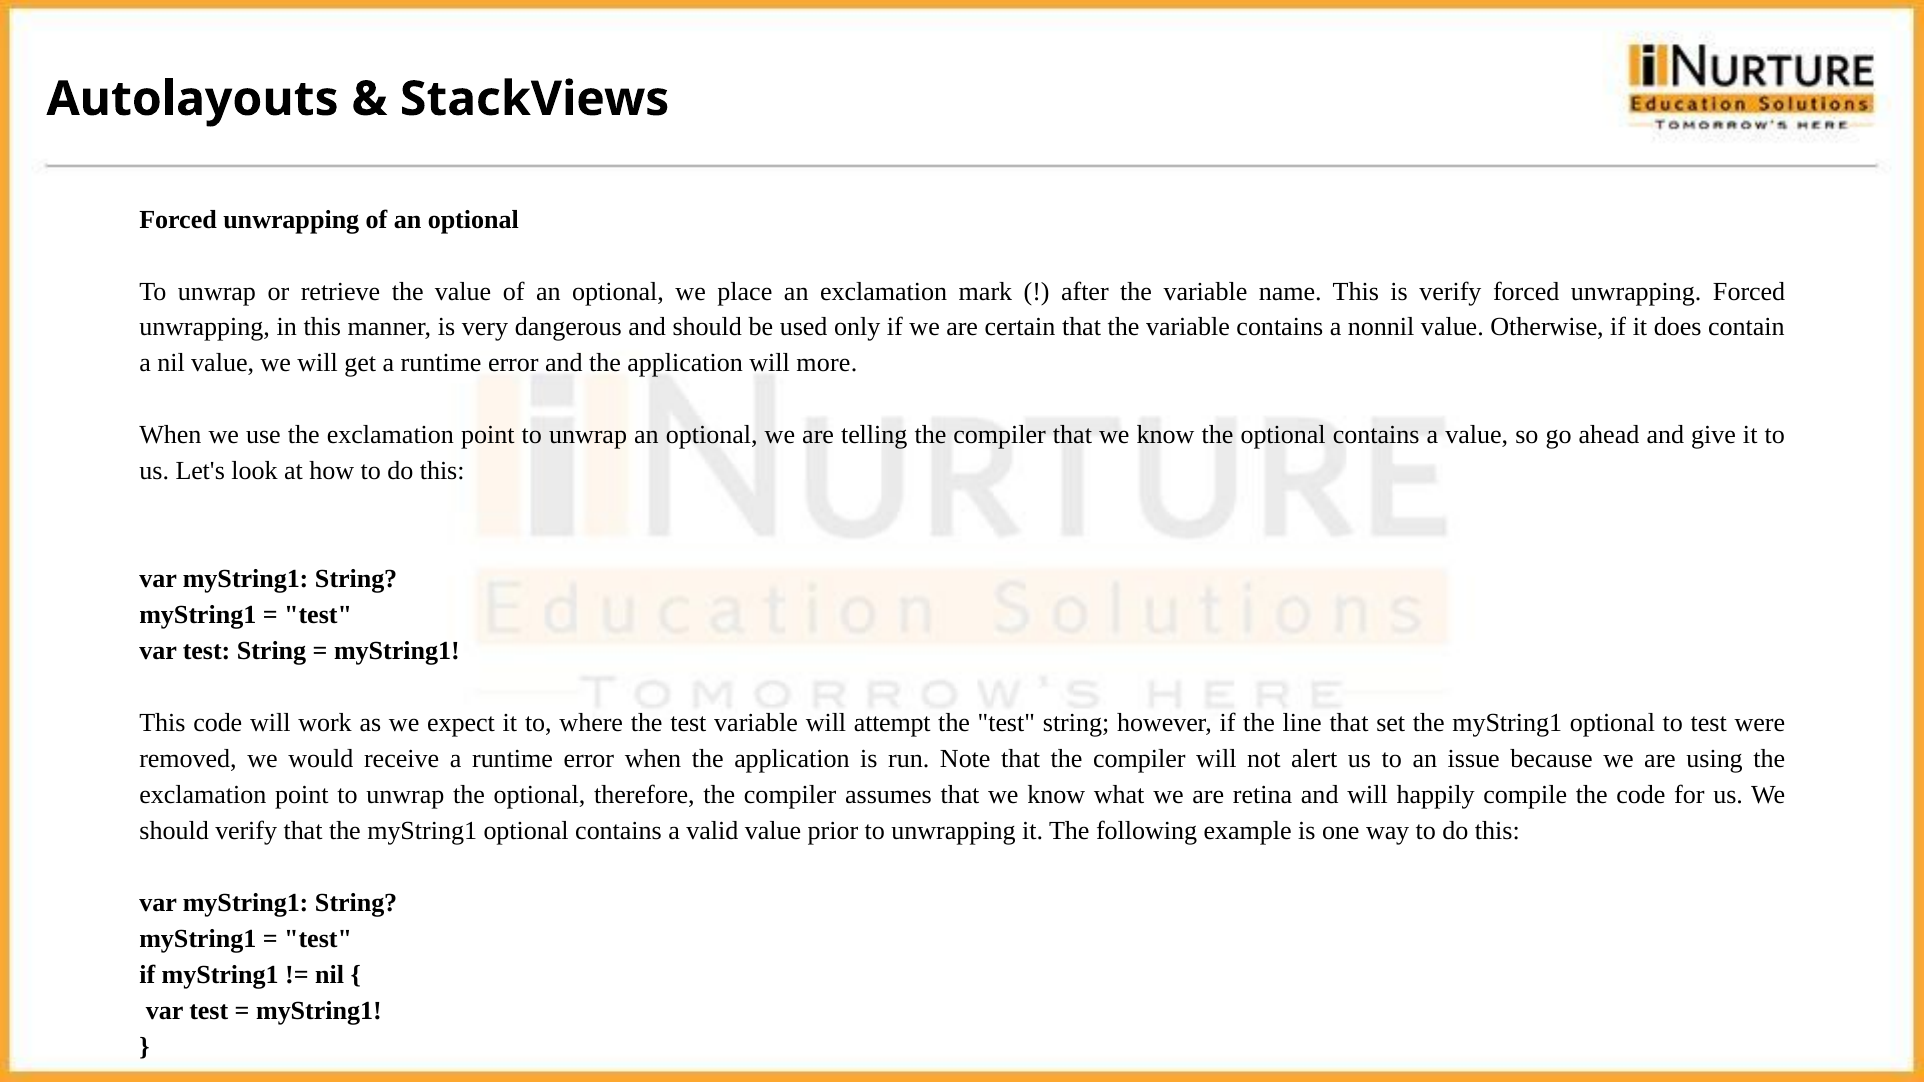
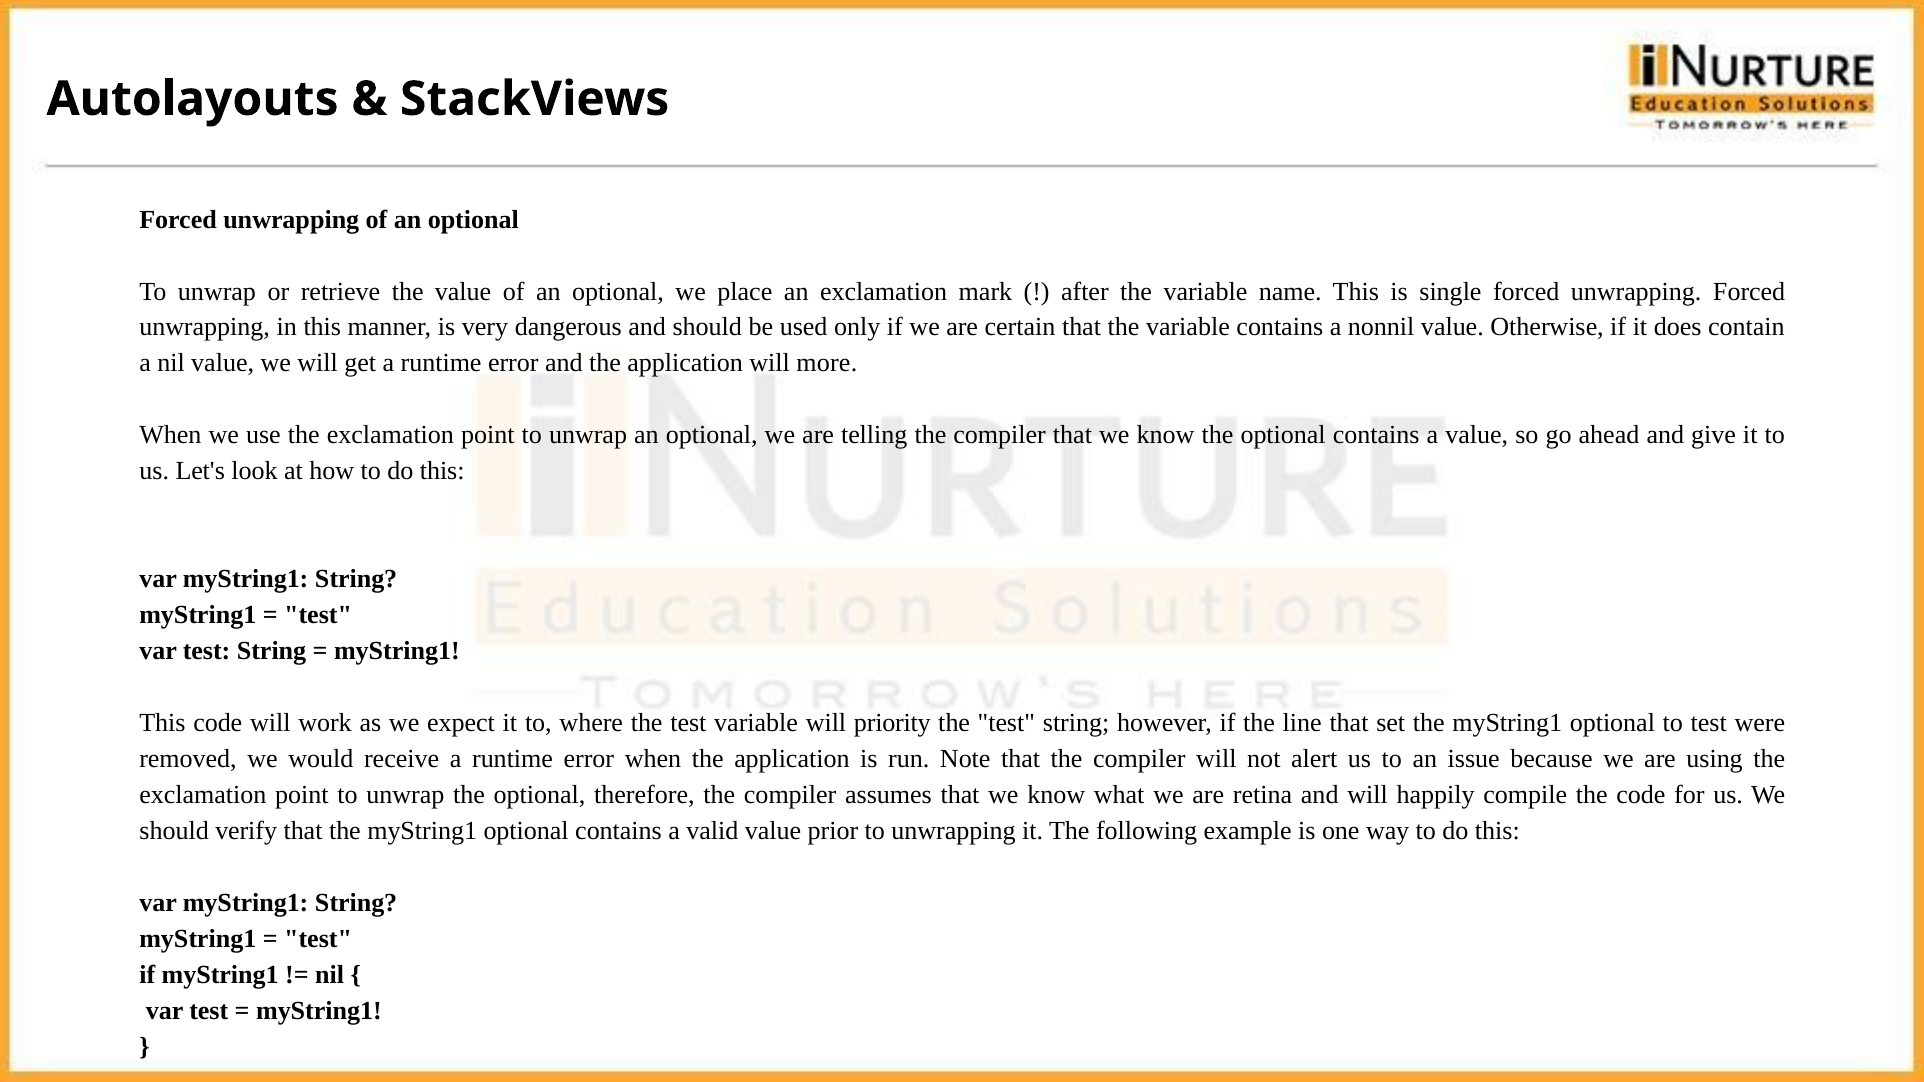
is verify: verify -> single
attempt: attempt -> priority
